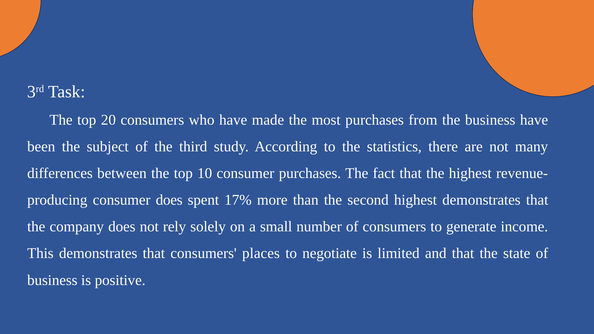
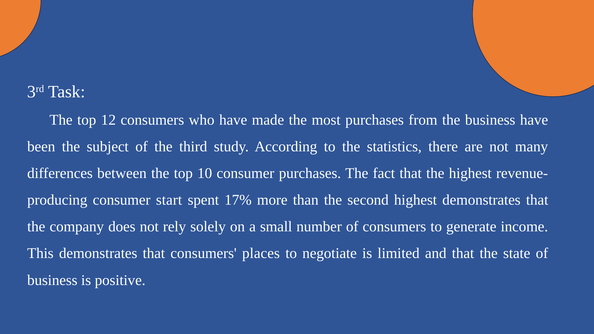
20: 20 -> 12
consumer does: does -> start
